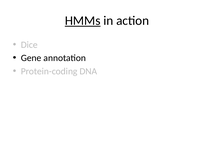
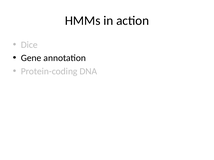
HMMs underline: present -> none
